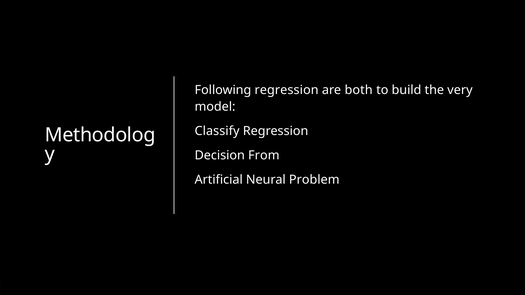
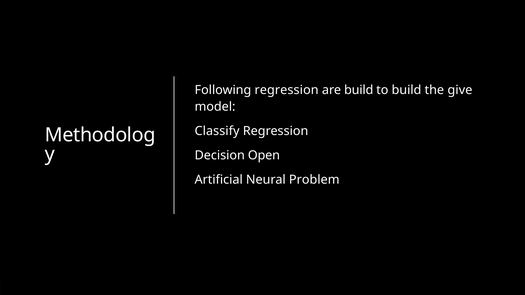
are both: both -> build
very: very -> give
From: From -> Open
